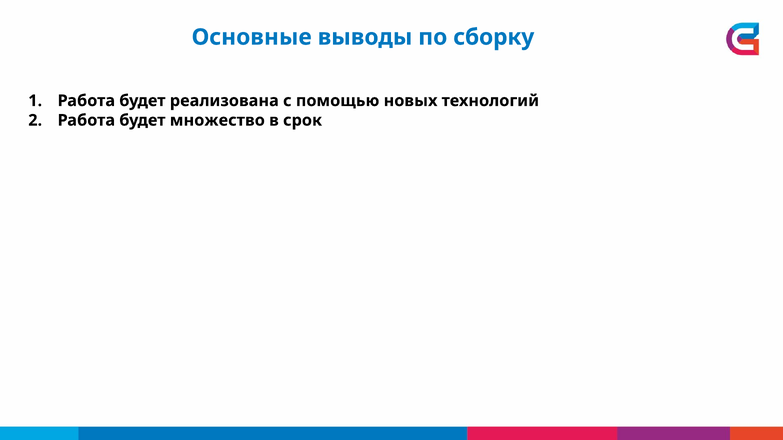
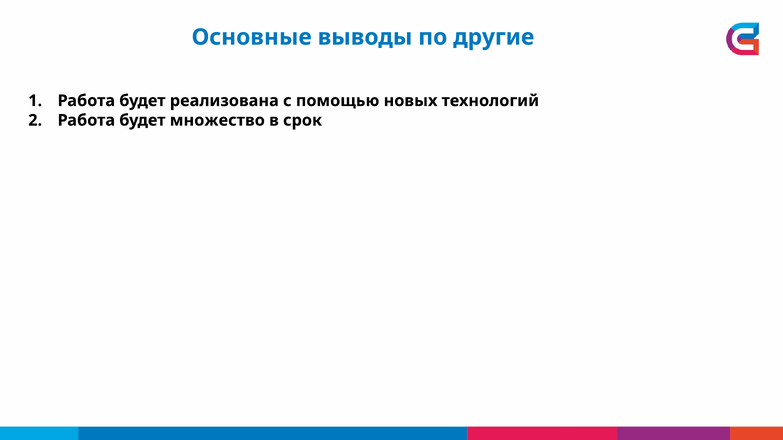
сборку: сборку -> другие
